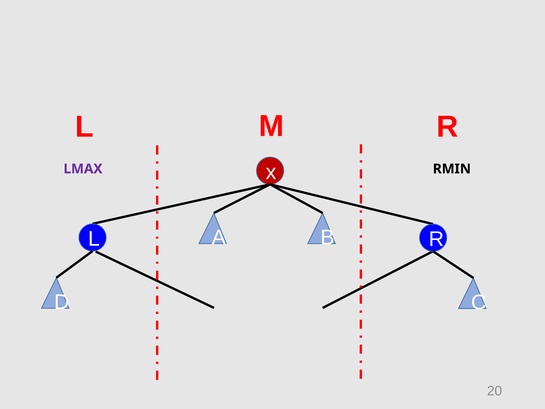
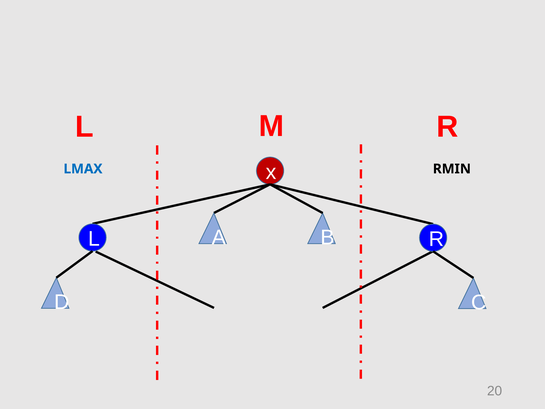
LMAX colour: purple -> blue
